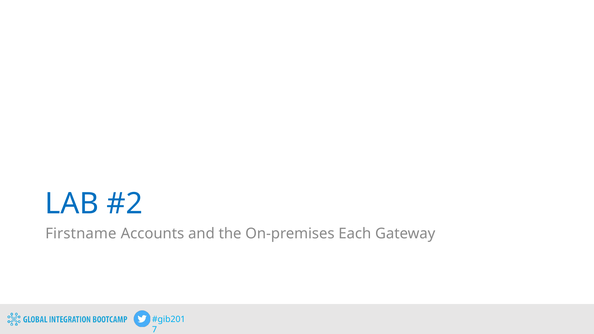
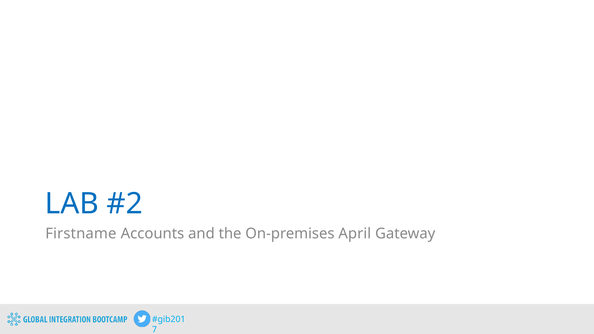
Each: Each -> April
